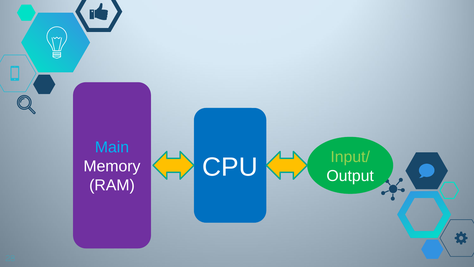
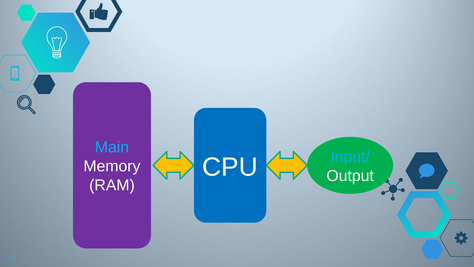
Input/ colour: light green -> light blue
